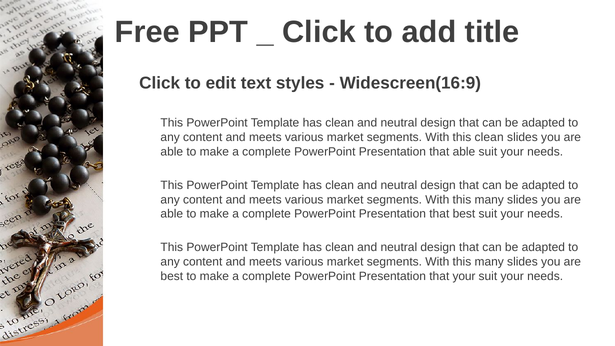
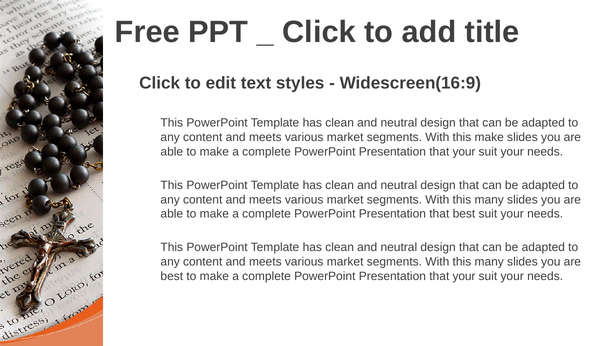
this clean: clean -> make
able at (464, 152): able -> your
